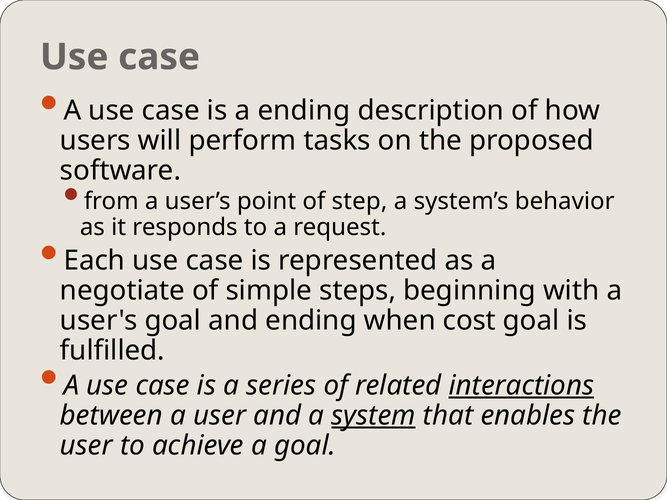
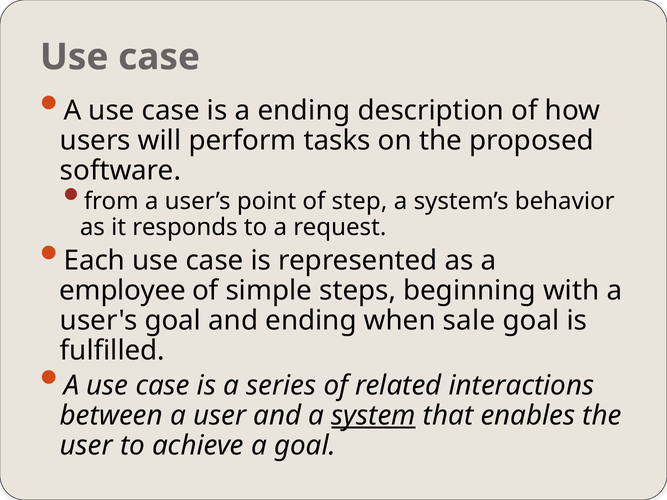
negotiate: negotiate -> employee
cost: cost -> sale
interactions underline: present -> none
